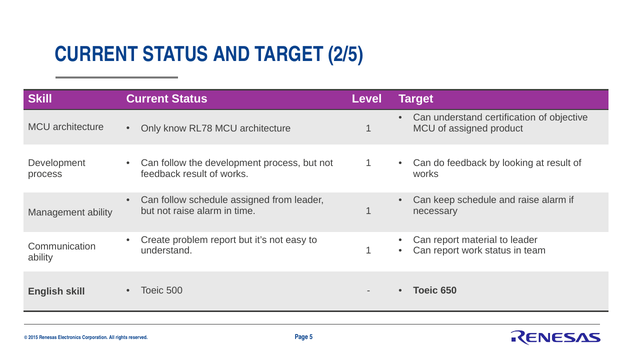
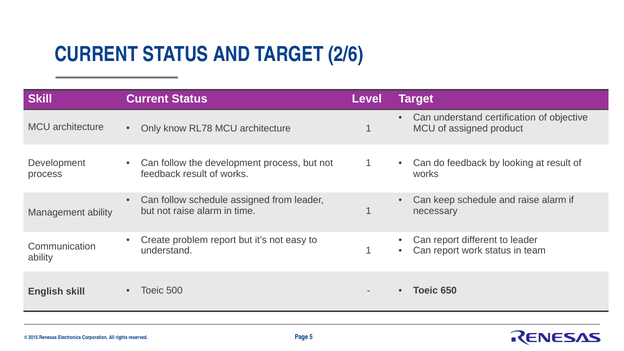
2/5: 2/5 -> 2/6
material: material -> different
